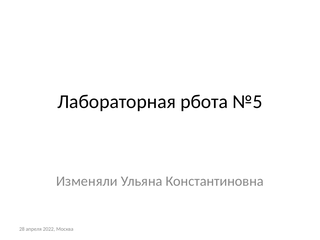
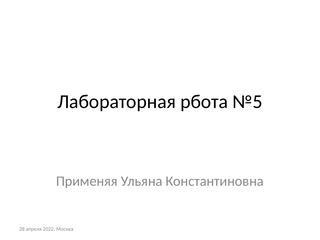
Изменяли: Изменяли -> Применяя
